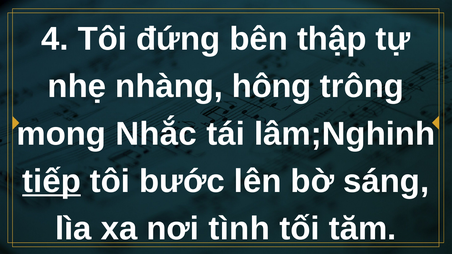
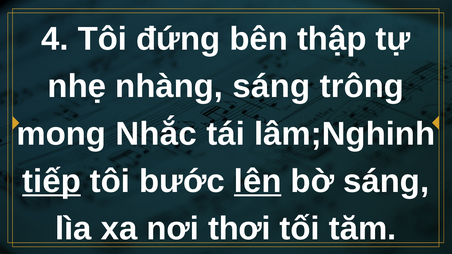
nhàng hông: hông -> sáng
lên underline: none -> present
tình: tình -> thơi
